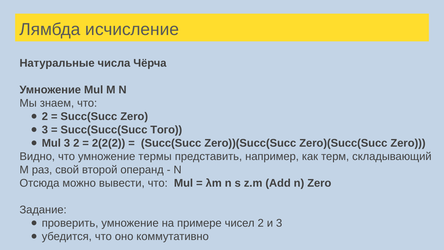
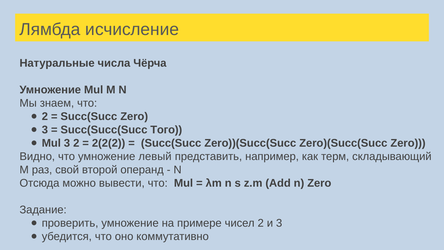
термы: термы -> левый
